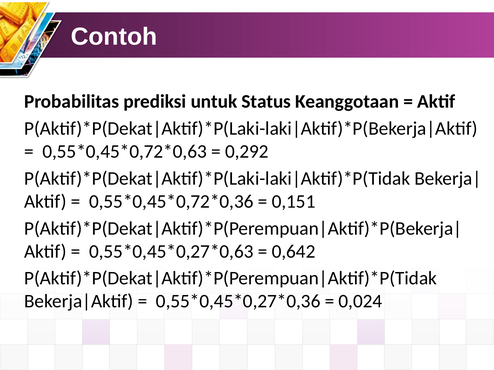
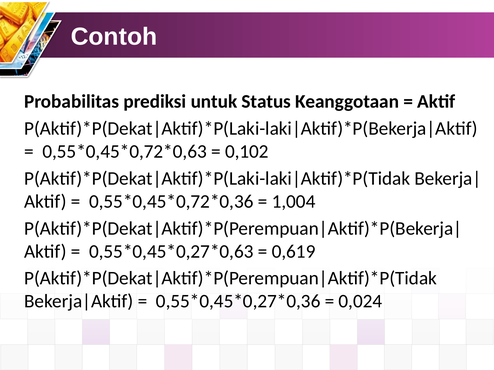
0,292: 0,292 -> 0,102
0,151: 0,151 -> 1,004
0,642: 0,642 -> 0,619
